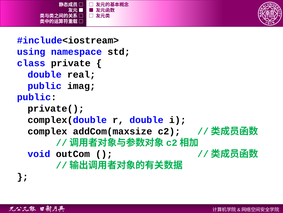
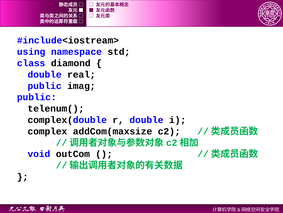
private: private -> diamond
private(: private( -> telenum(
